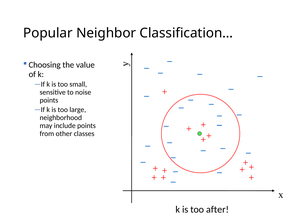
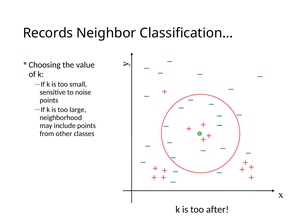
Popular: Popular -> Records
